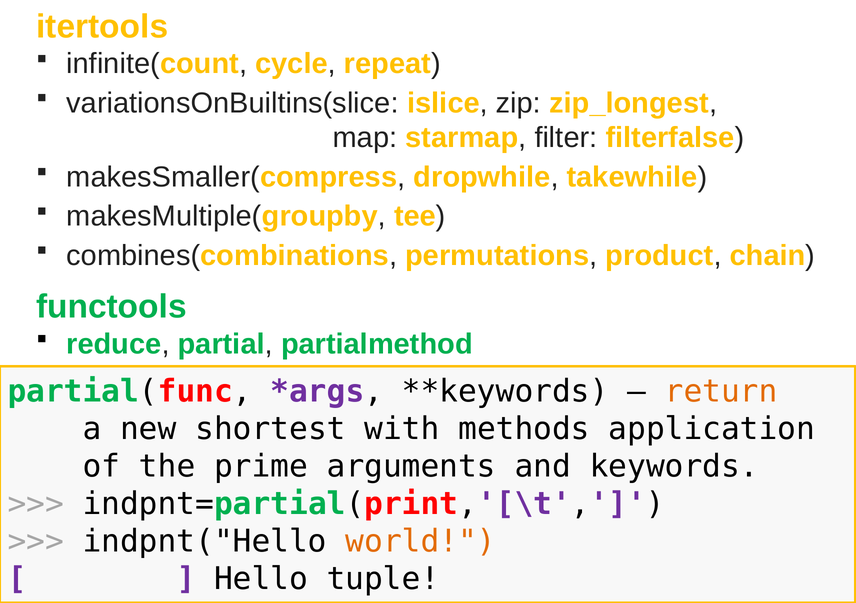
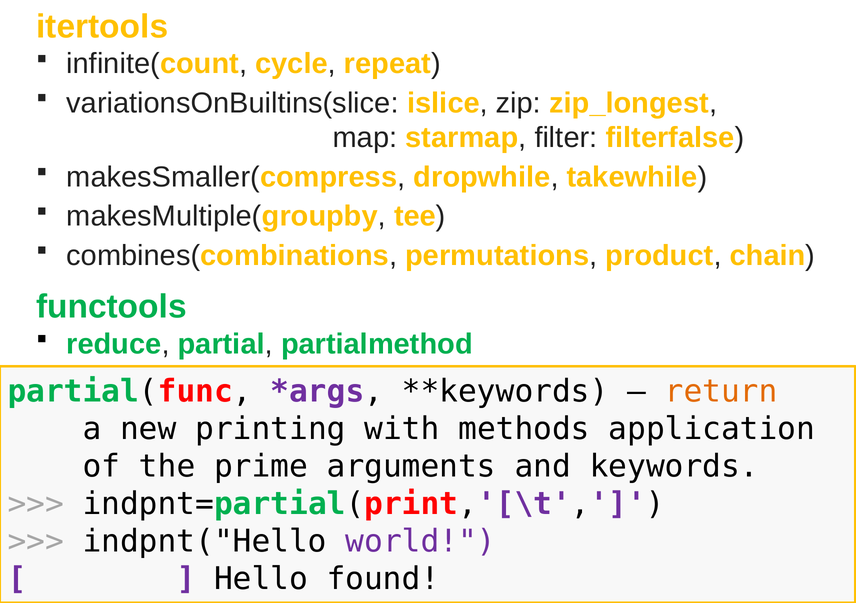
shortest: shortest -> printing
world colour: orange -> purple
tuple: tuple -> found
